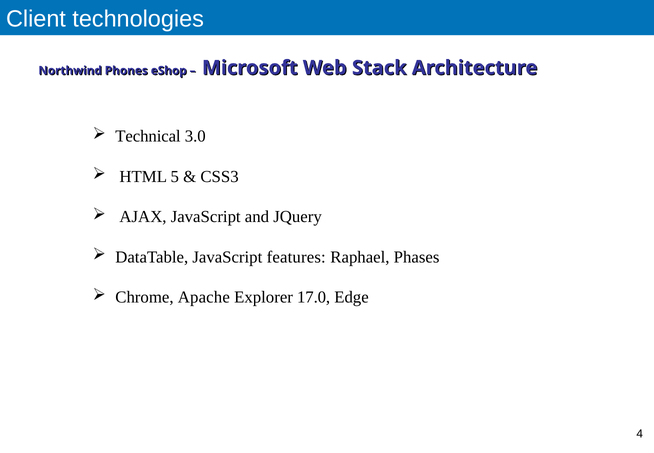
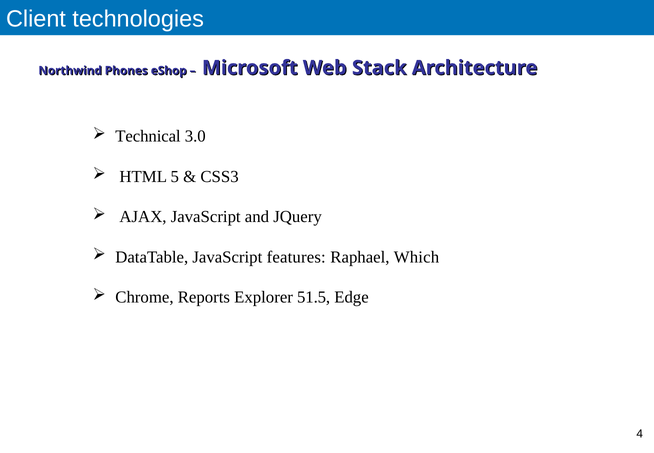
Phases: Phases -> Which
Apache: Apache -> Reports
17.0: 17.0 -> 51.5
